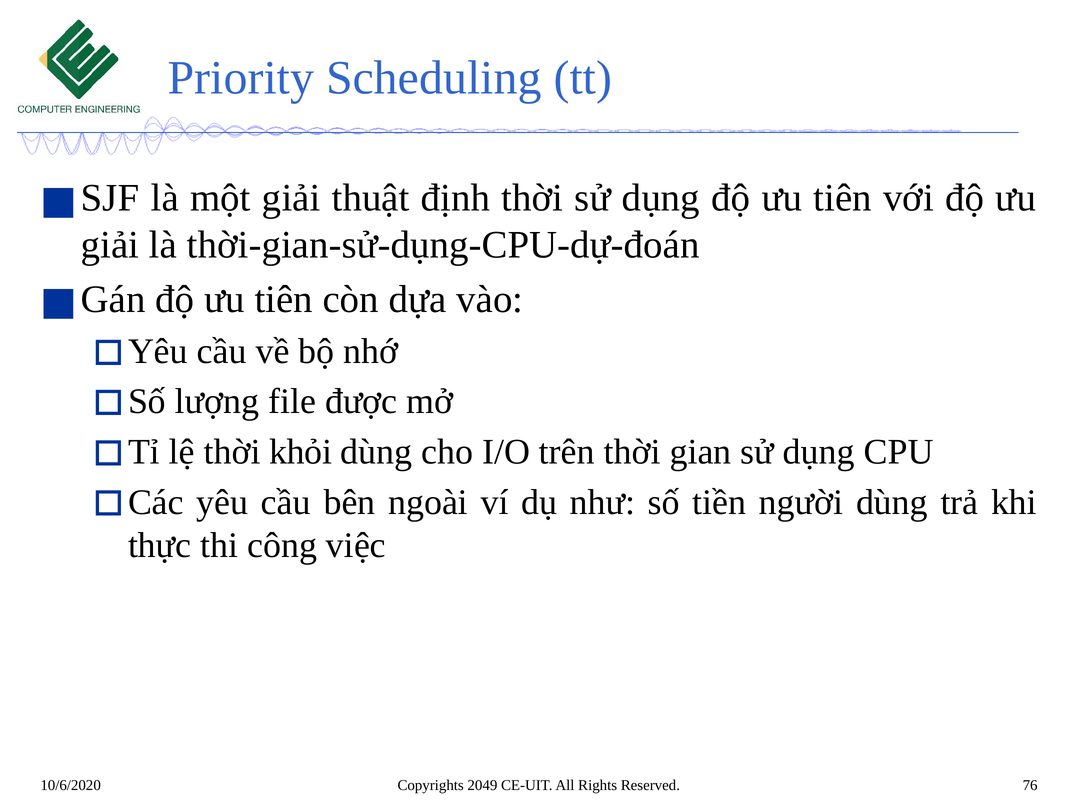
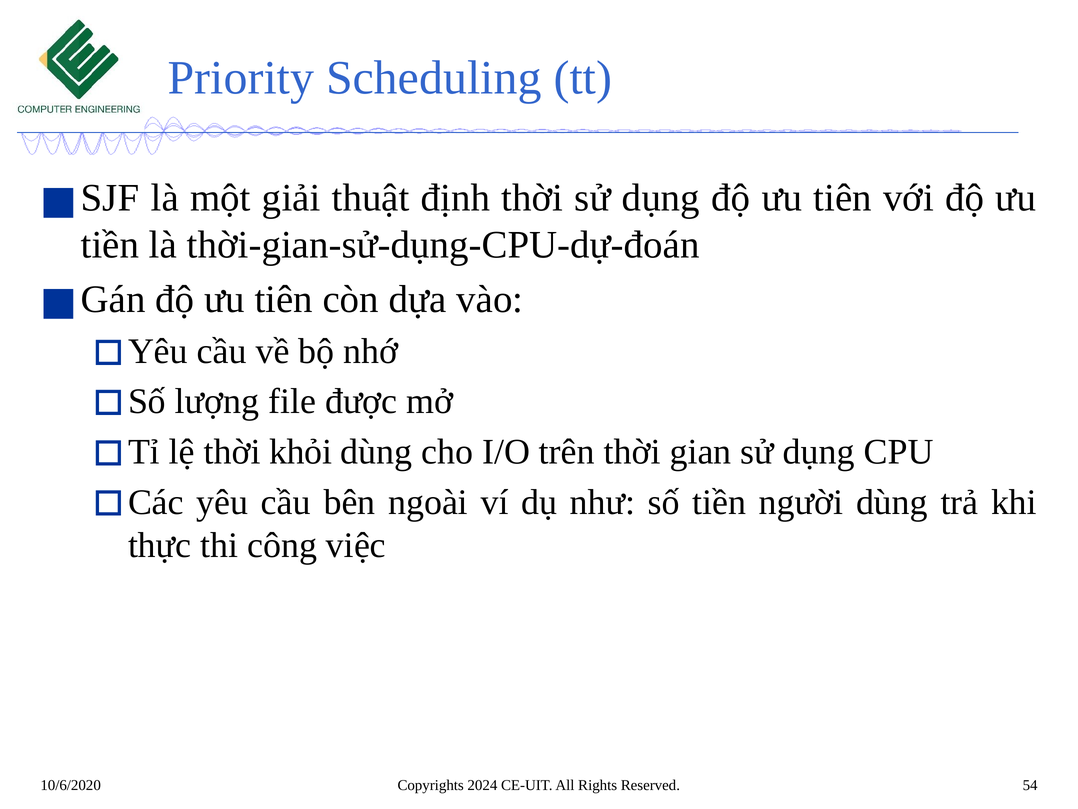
giải at (110, 245): giải -> tiền
2049: 2049 -> 2024
76: 76 -> 54
